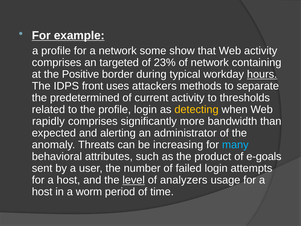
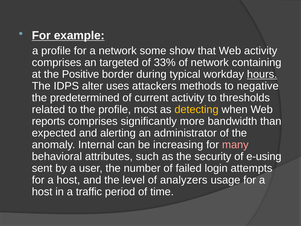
23%: 23% -> 33%
front: front -> alter
separate: separate -> negative
profile login: login -> most
rapidly: rapidly -> reports
Threats: Threats -> Internal
many colour: light blue -> pink
product: product -> security
e-goals: e-goals -> e-using
level underline: present -> none
worm: worm -> traffic
